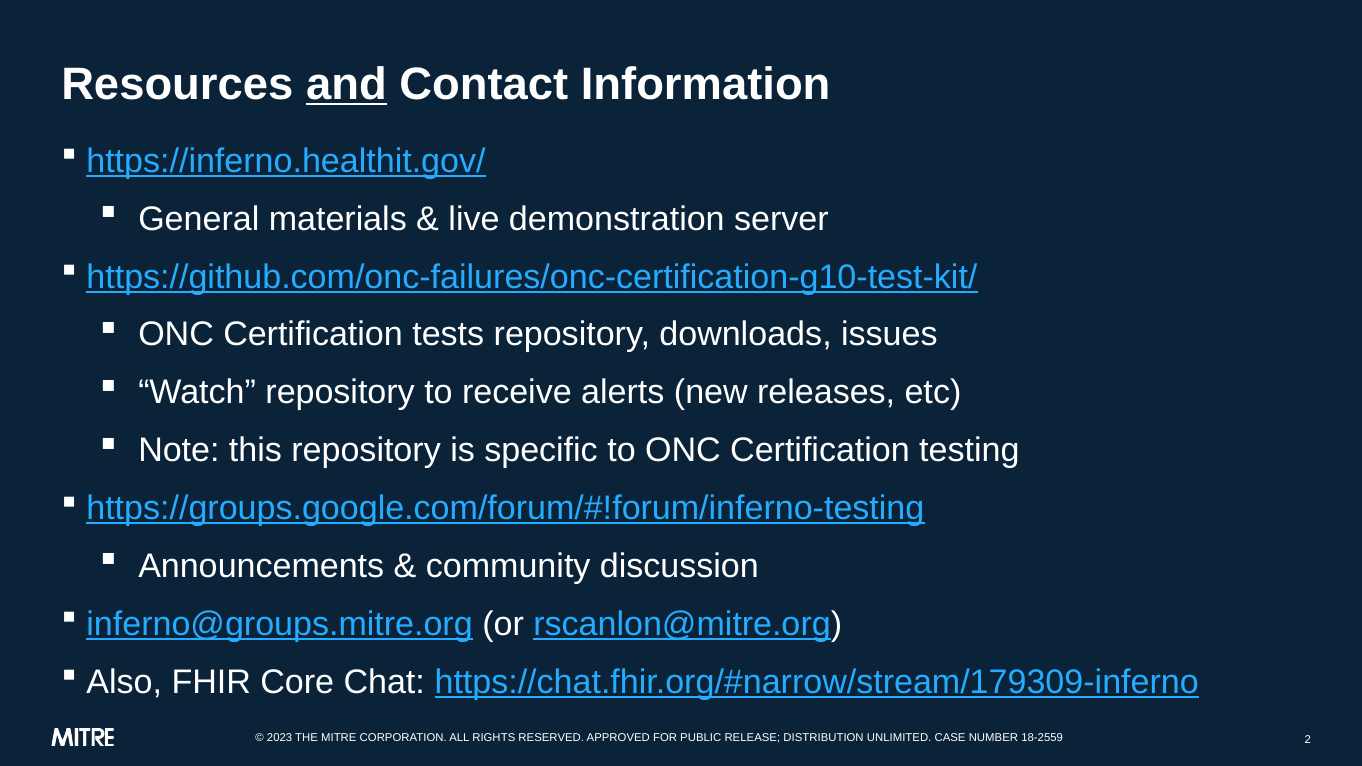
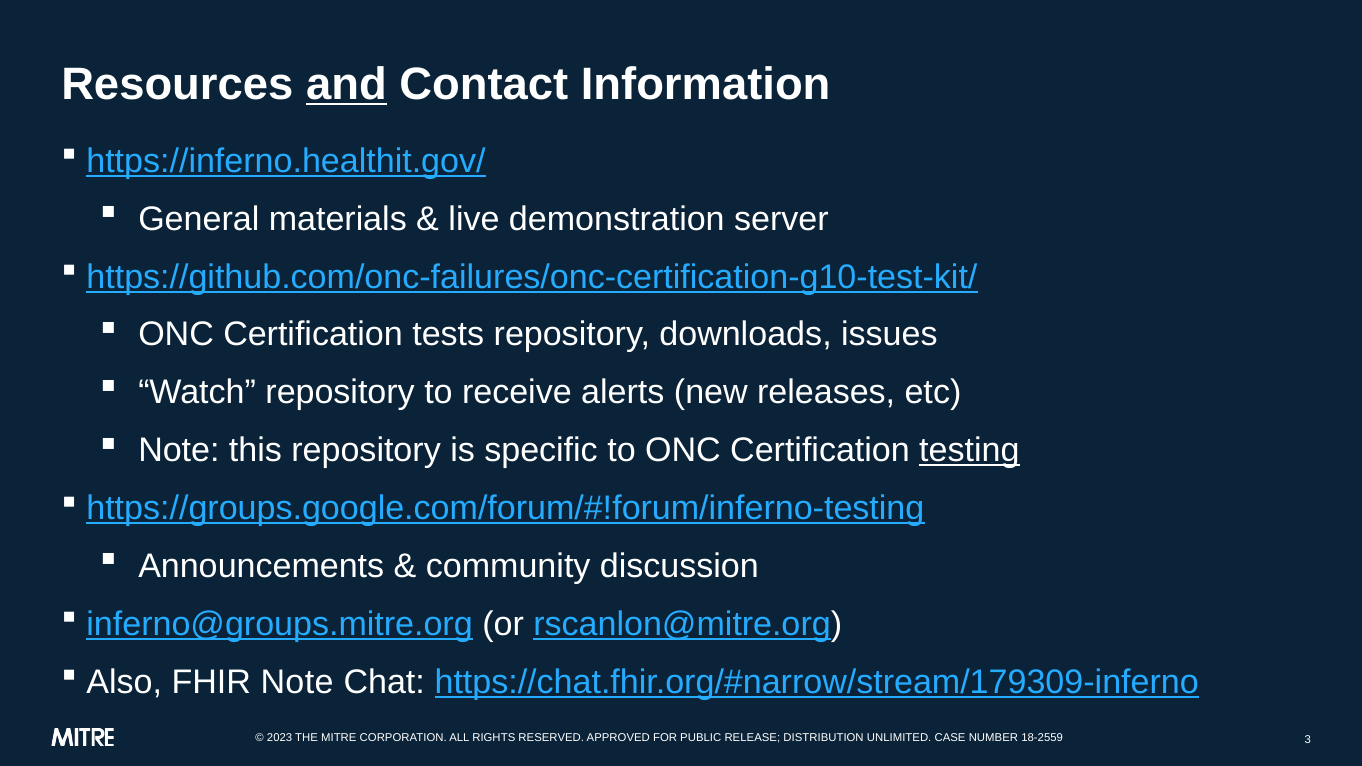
testing underline: none -> present
FHIR Core: Core -> Note
2: 2 -> 3
